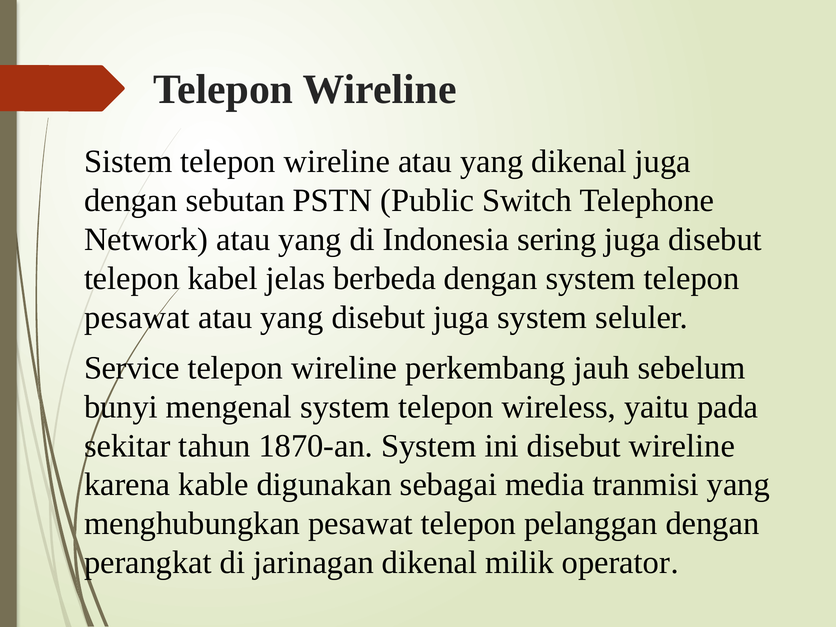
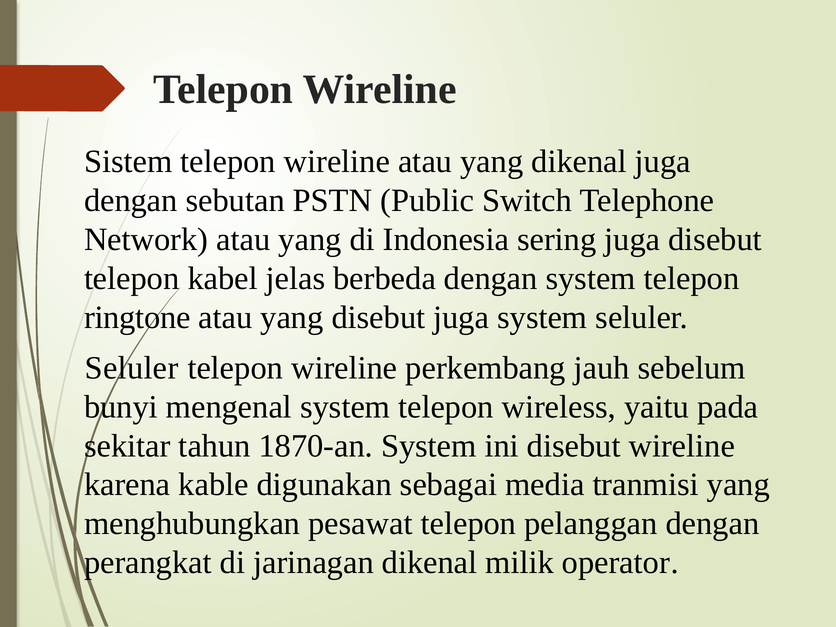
pesawat at (137, 317): pesawat -> ringtone
Service at (132, 368): Service -> Seluler
